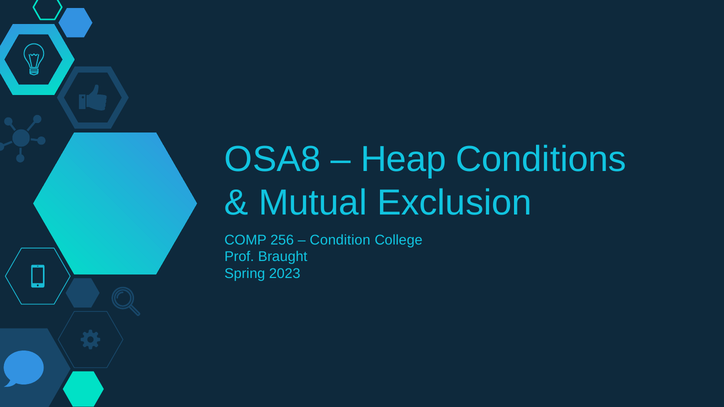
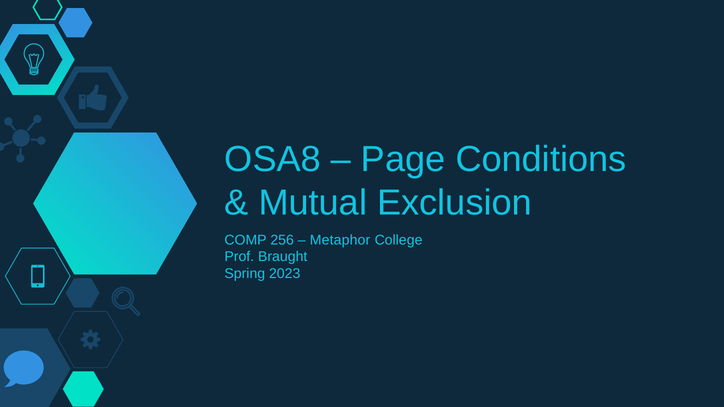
Heap: Heap -> Page
Condition: Condition -> Metaphor
